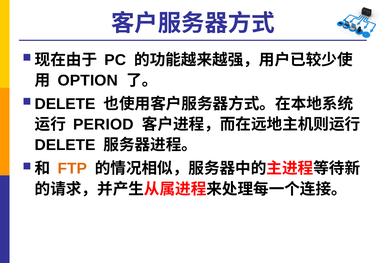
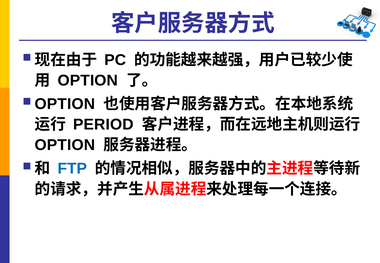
DELETE at (65, 104): DELETE -> OPTION
DELETE at (65, 145): DELETE -> OPTION
FTP colour: orange -> blue
